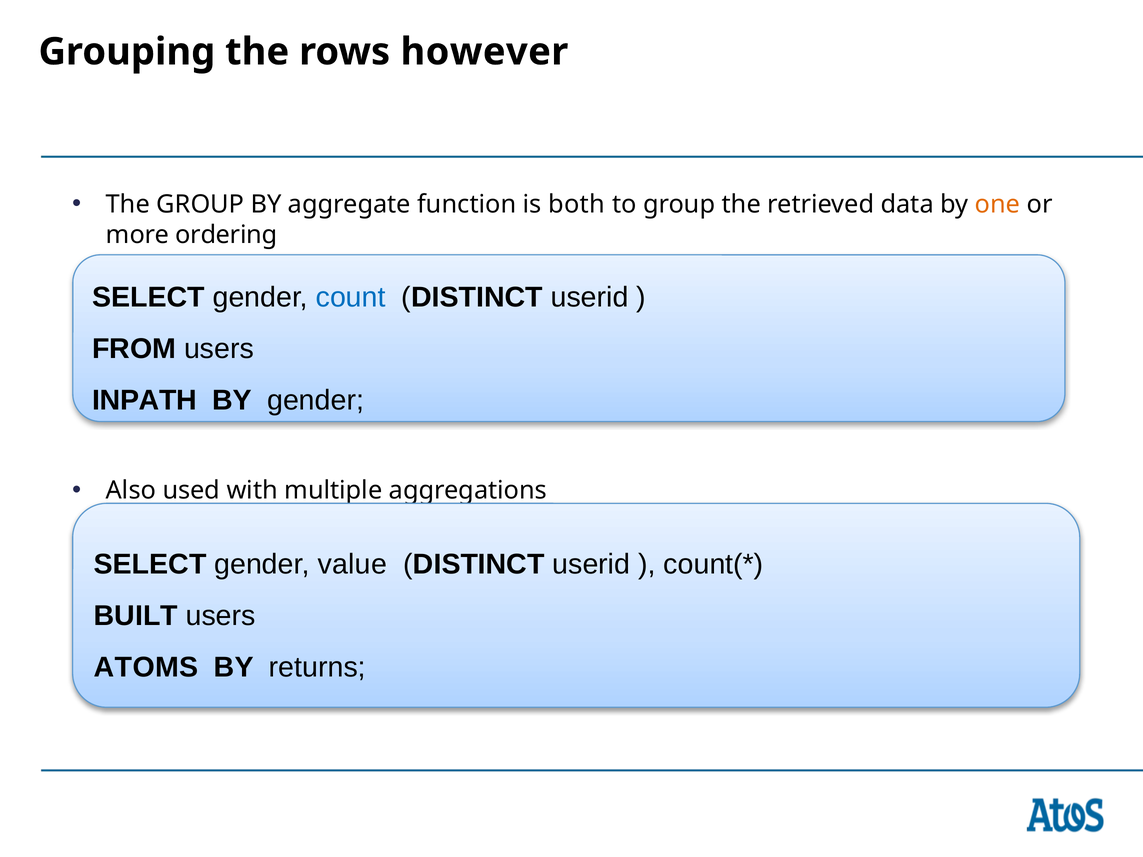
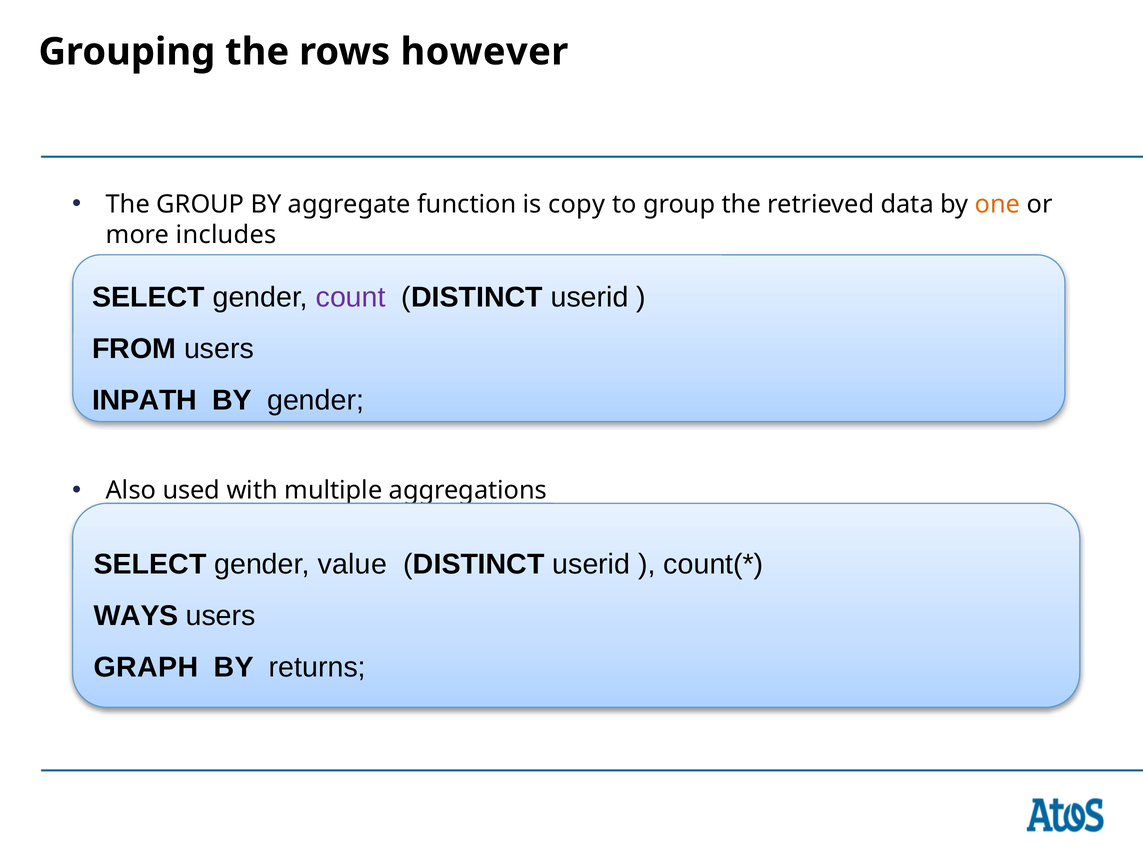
both: both -> copy
ordering: ordering -> includes
count colour: blue -> purple
BUILT: BUILT -> WAYS
ATOMS: ATOMS -> GRAPH
